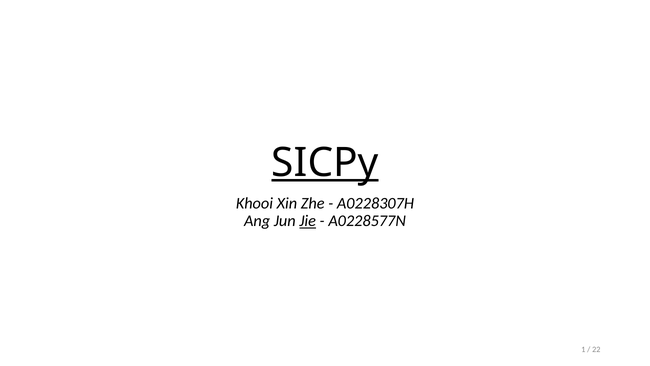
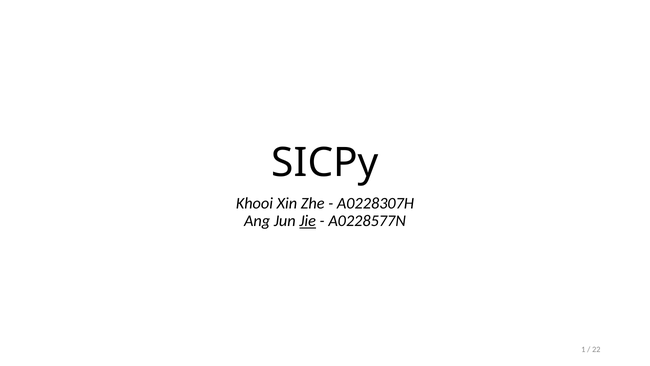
SICPy underline: present -> none
